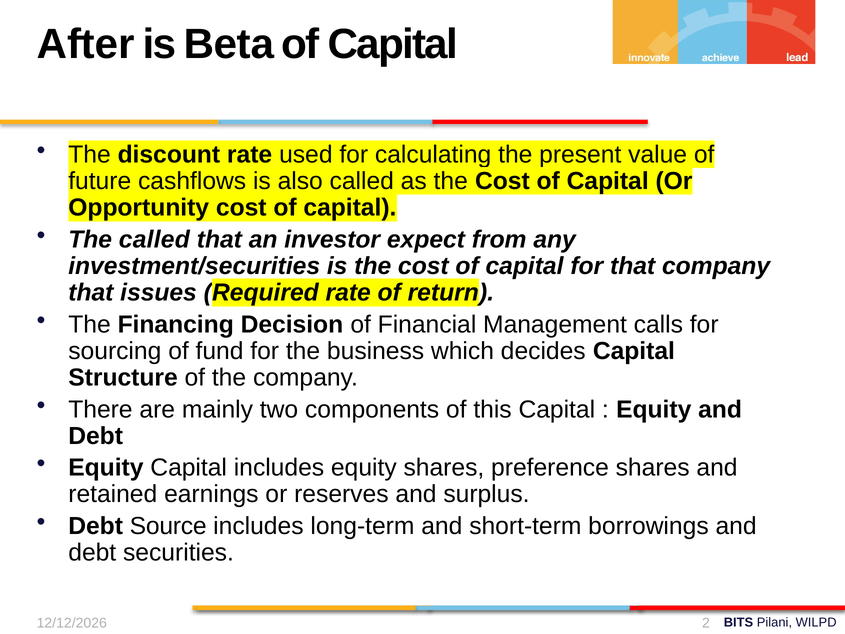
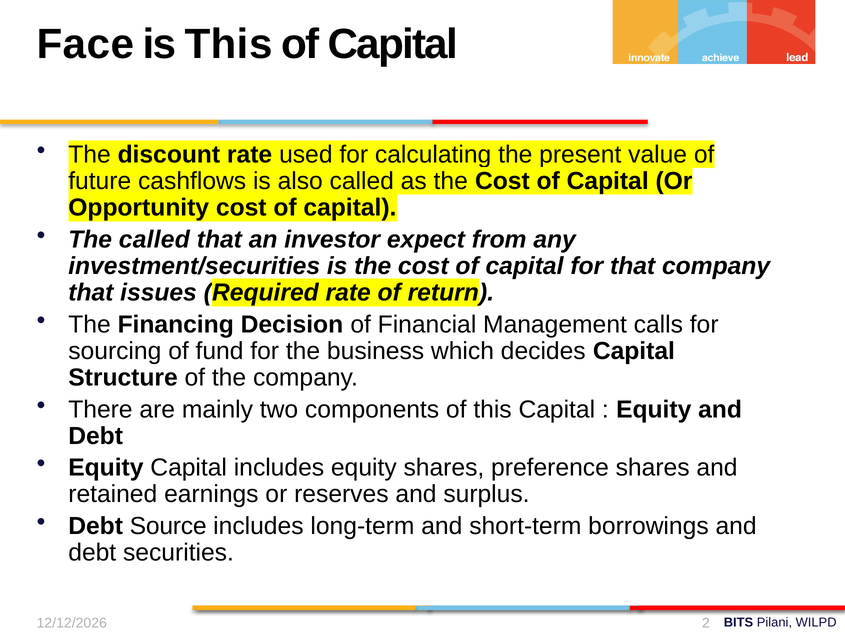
After: After -> Face
is Beta: Beta -> This
